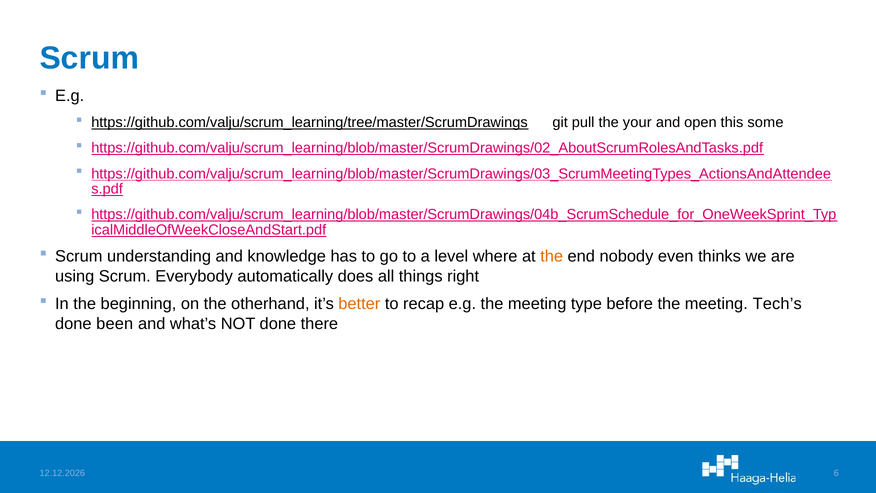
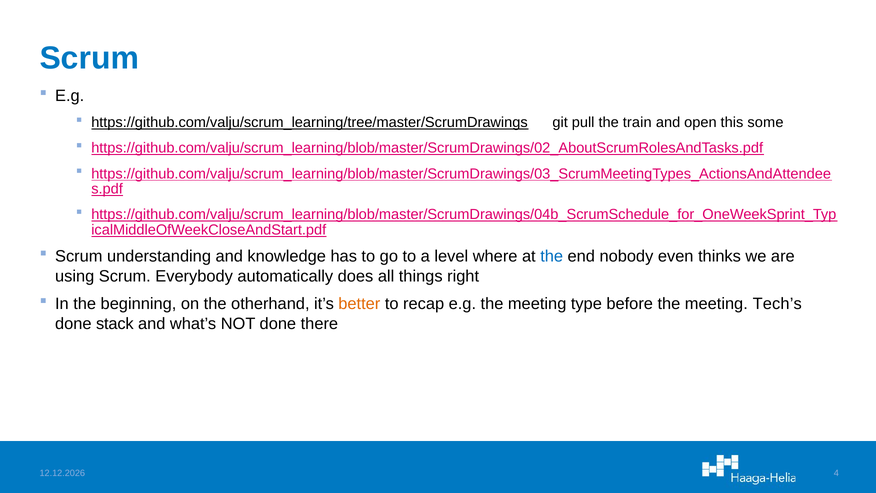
your: your -> train
the at (552, 256) colour: orange -> blue
been: been -> stack
6: 6 -> 4
